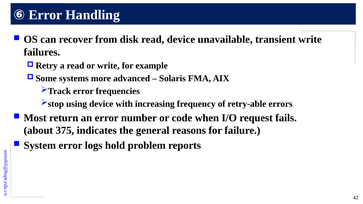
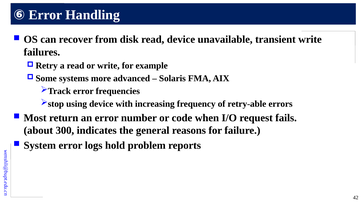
375: 375 -> 300
